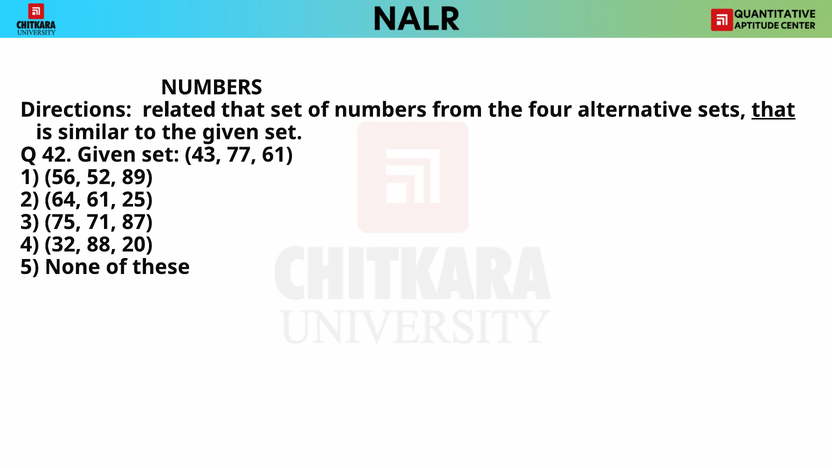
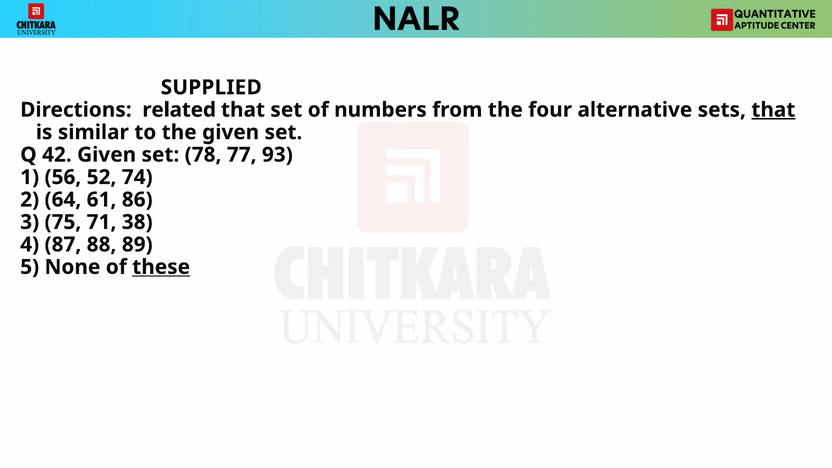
NUMBERS at (211, 87): NUMBERS -> SUPPLIED
43: 43 -> 78
77 61: 61 -> 93
89: 89 -> 74
25: 25 -> 86
87: 87 -> 38
32: 32 -> 87
20: 20 -> 89
these underline: none -> present
